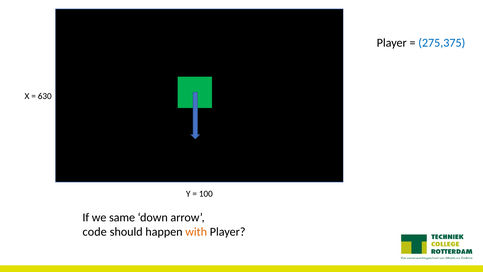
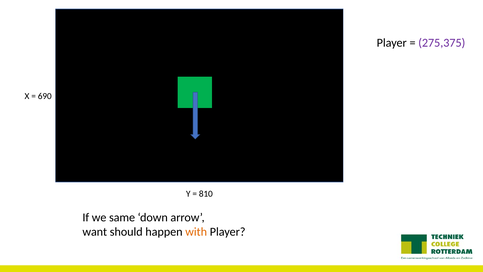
275,375 colour: blue -> purple
630: 630 -> 690
100: 100 -> 810
code: code -> want
